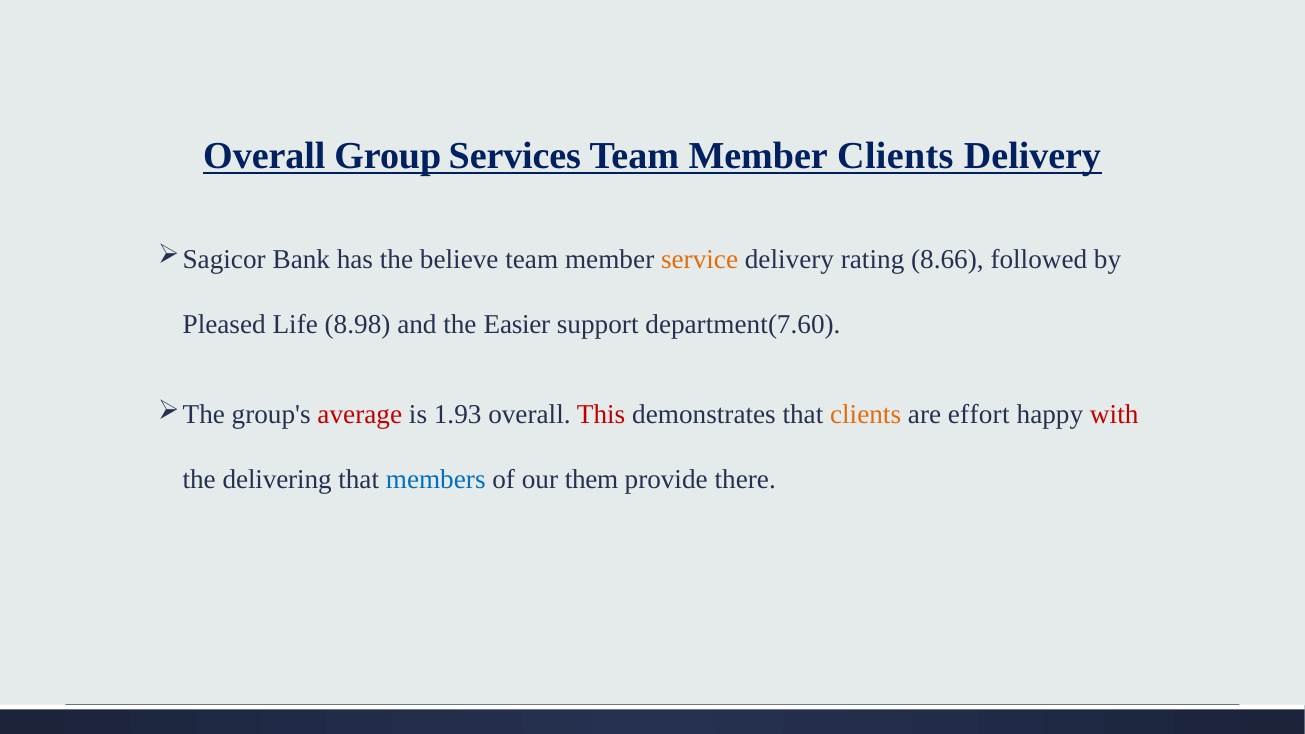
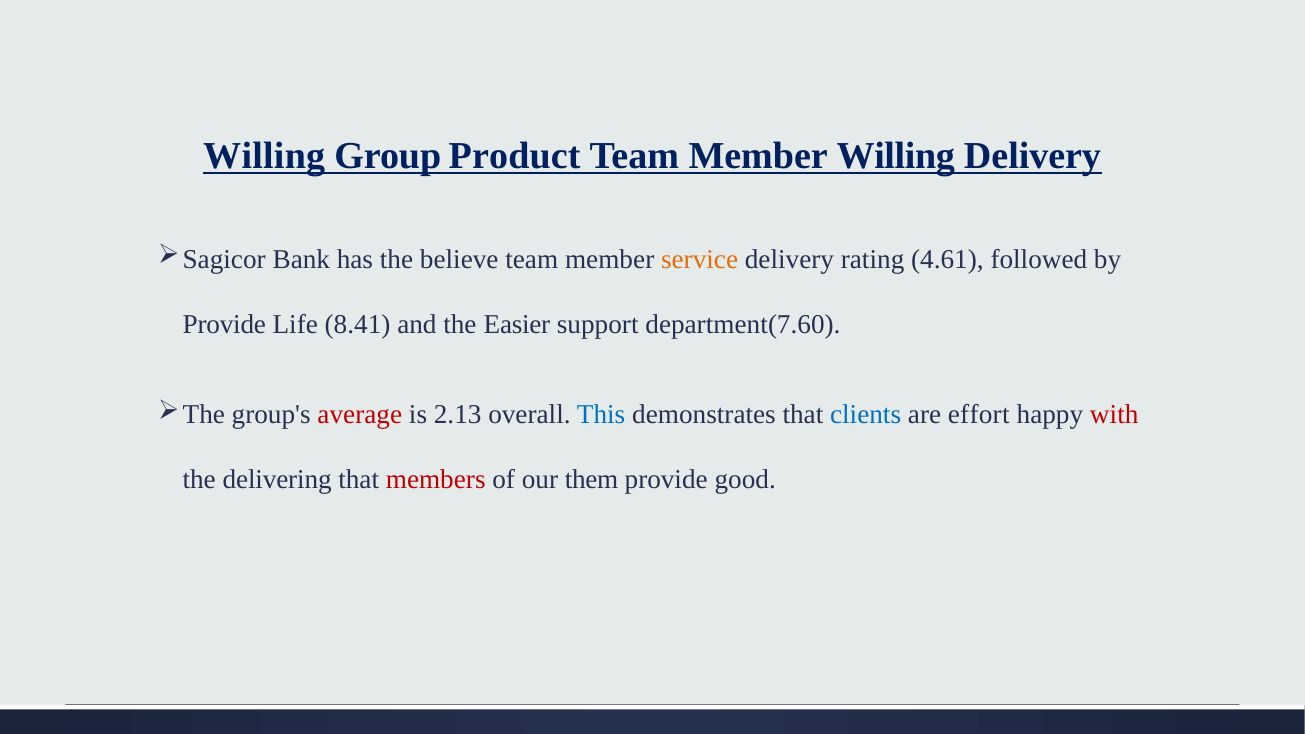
Overall at (264, 156): Overall -> Willing
Services: Services -> Product
Member Clients: Clients -> Willing
8.66: 8.66 -> 4.61
Pleased at (224, 325): Pleased -> Provide
8.98: 8.98 -> 8.41
1.93: 1.93 -> 2.13
This colour: red -> blue
clients at (866, 415) colour: orange -> blue
members colour: blue -> red
there: there -> good
